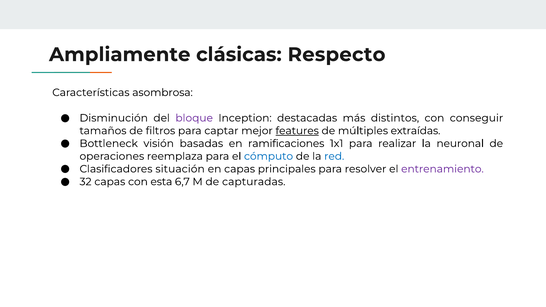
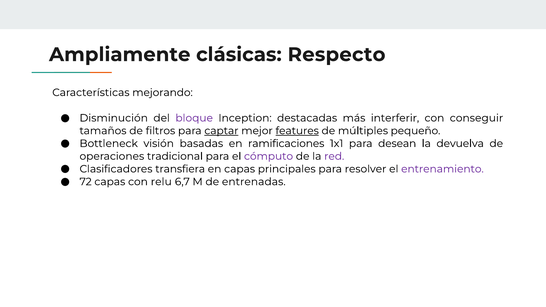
asombrosa: asombrosa -> mejorando
distintos: distintos -> interferir
captar underline: none -> present
extraídas: extraídas -> pequeño
realizar: realizar -> desean
neuronal: neuronal -> devuelva
reemplaza: reemplaza -> tradicional
cómputo colour: blue -> purple
red colour: blue -> purple
situación: situación -> transfiera
32: 32 -> 72
esta: esta -> relu
capturadas: capturadas -> entrenadas
